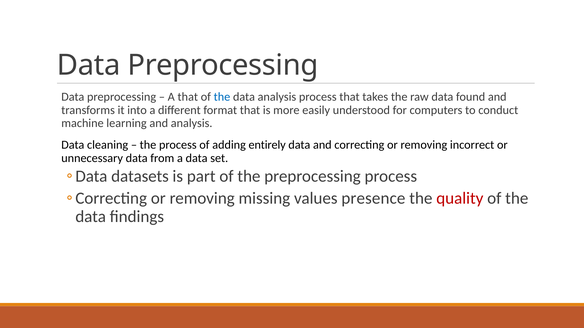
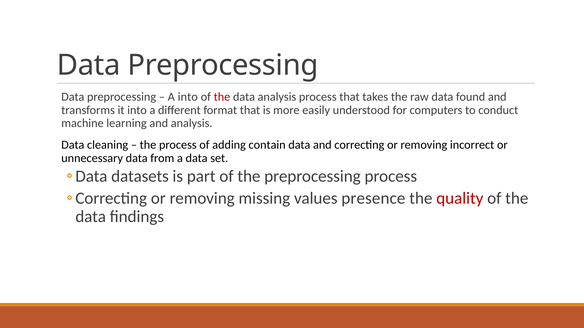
A that: that -> into
the at (222, 97) colour: blue -> red
entirely: entirely -> contain
